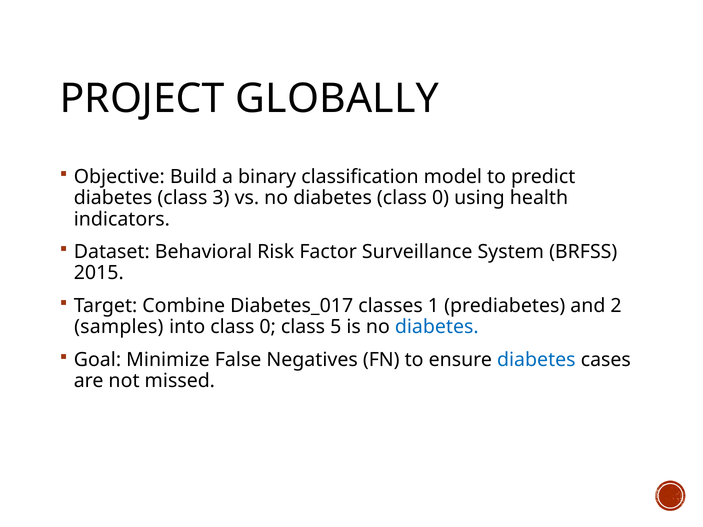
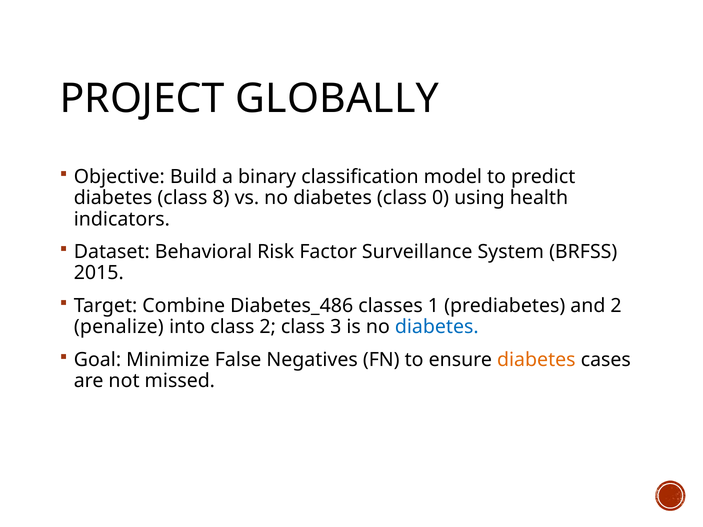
3: 3 -> 8
Diabetes_017: Diabetes_017 -> Diabetes_486
samples: samples -> penalize
into class 0: 0 -> 2
5: 5 -> 3
diabetes at (536, 360) colour: blue -> orange
